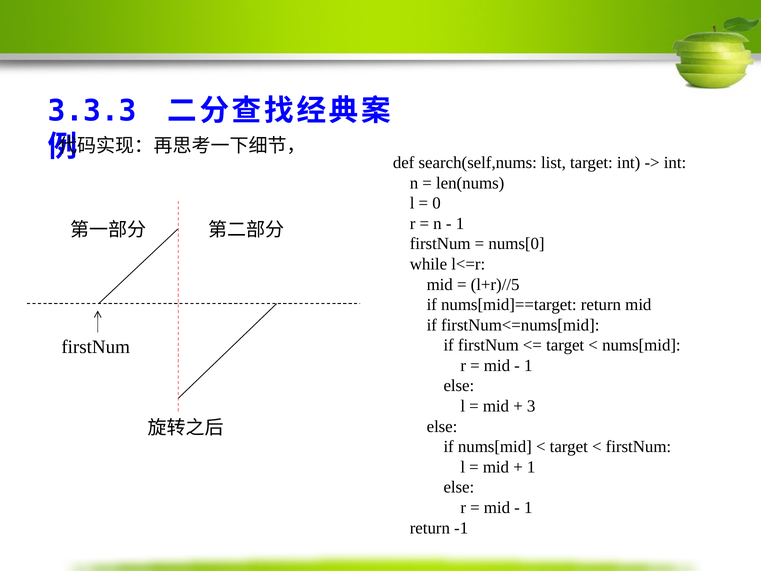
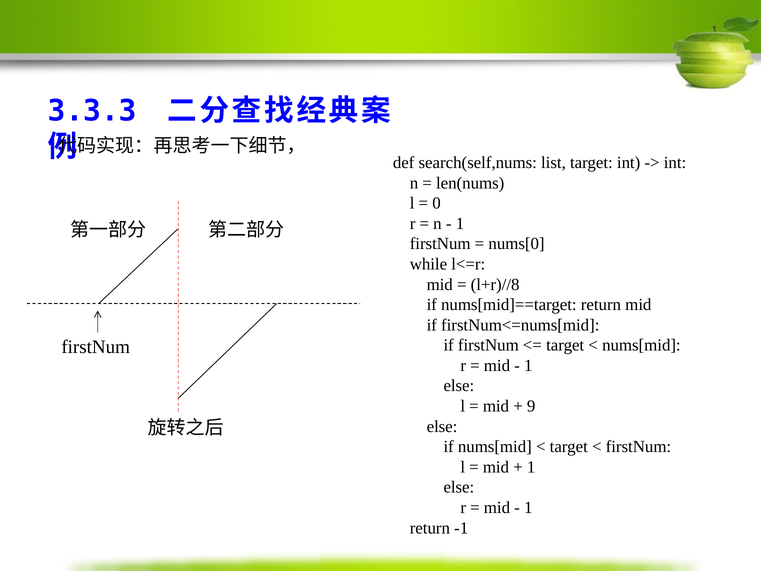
l+r)//5: l+r)//5 -> l+r)//8
3: 3 -> 9
